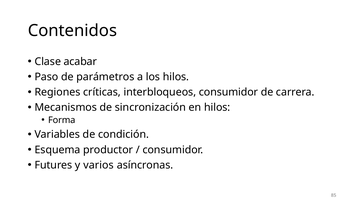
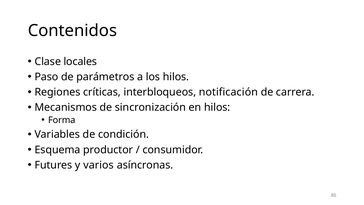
acabar: acabar -> locales
interbloqueos consumidor: consumidor -> notificación
